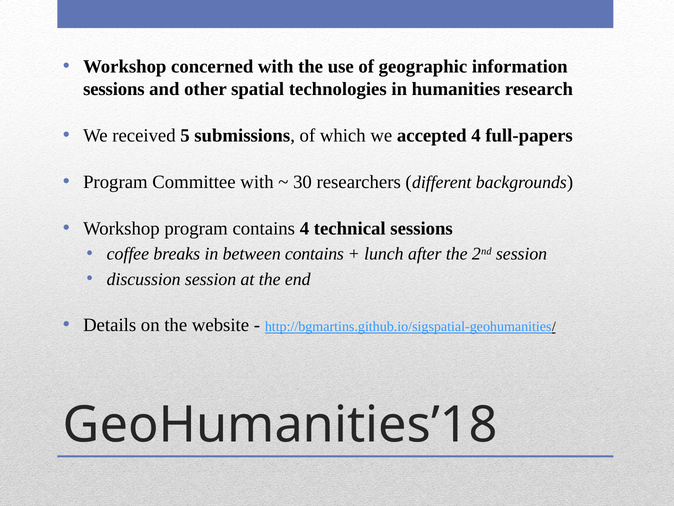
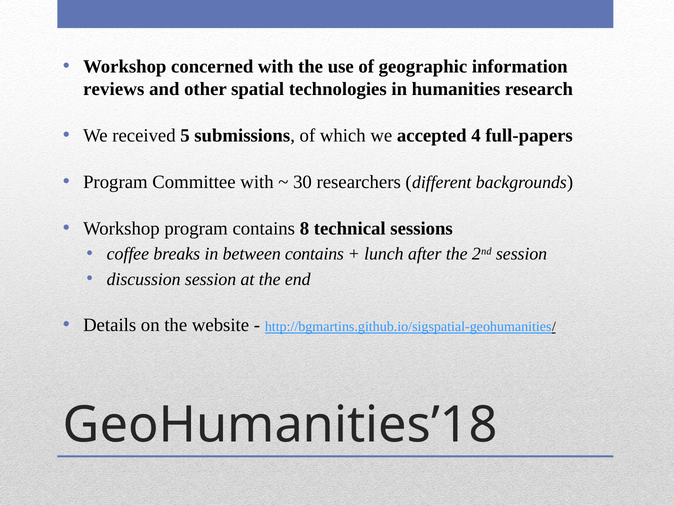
sessions at (114, 89): sessions -> reviews
contains 4: 4 -> 8
